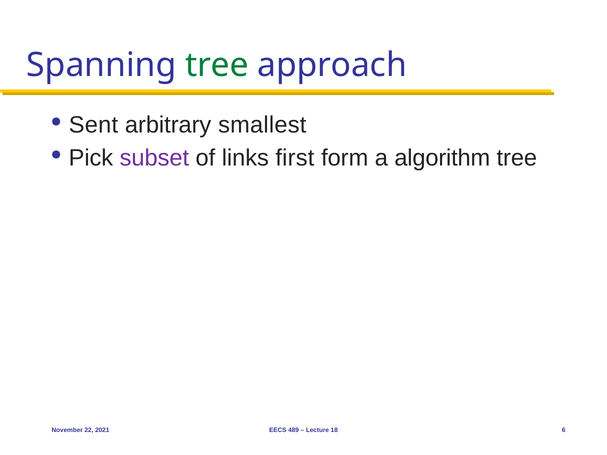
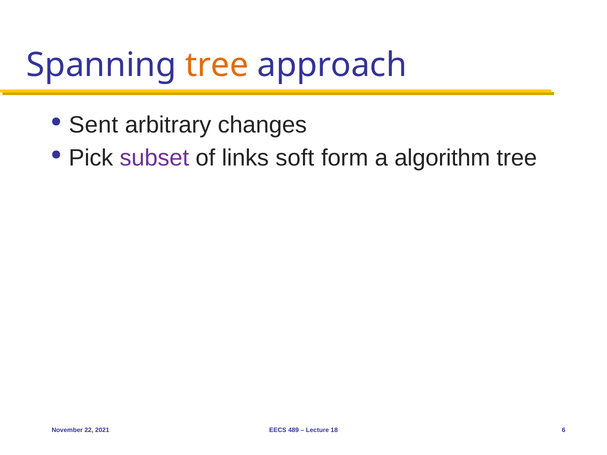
tree at (217, 65) colour: green -> orange
smallest: smallest -> changes
first: first -> soft
